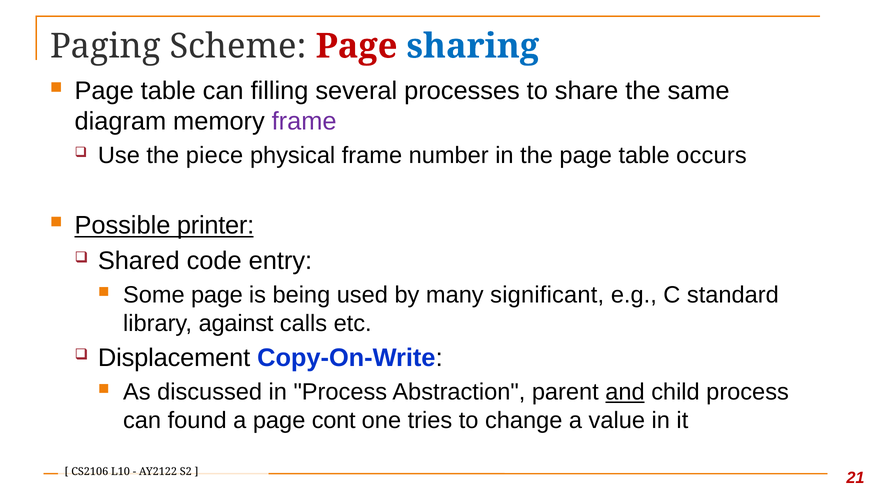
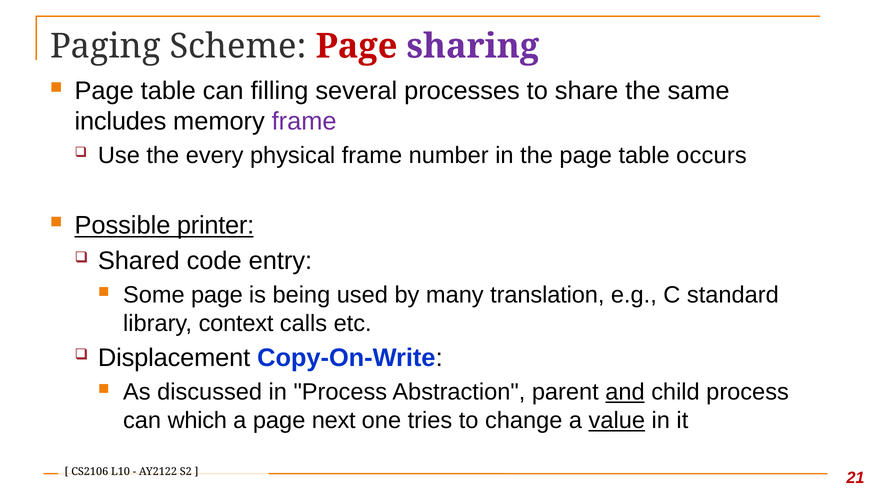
sharing colour: blue -> purple
diagram: diagram -> includes
piece: piece -> every
significant: significant -> translation
against: against -> context
found: found -> which
cont: cont -> next
value underline: none -> present
